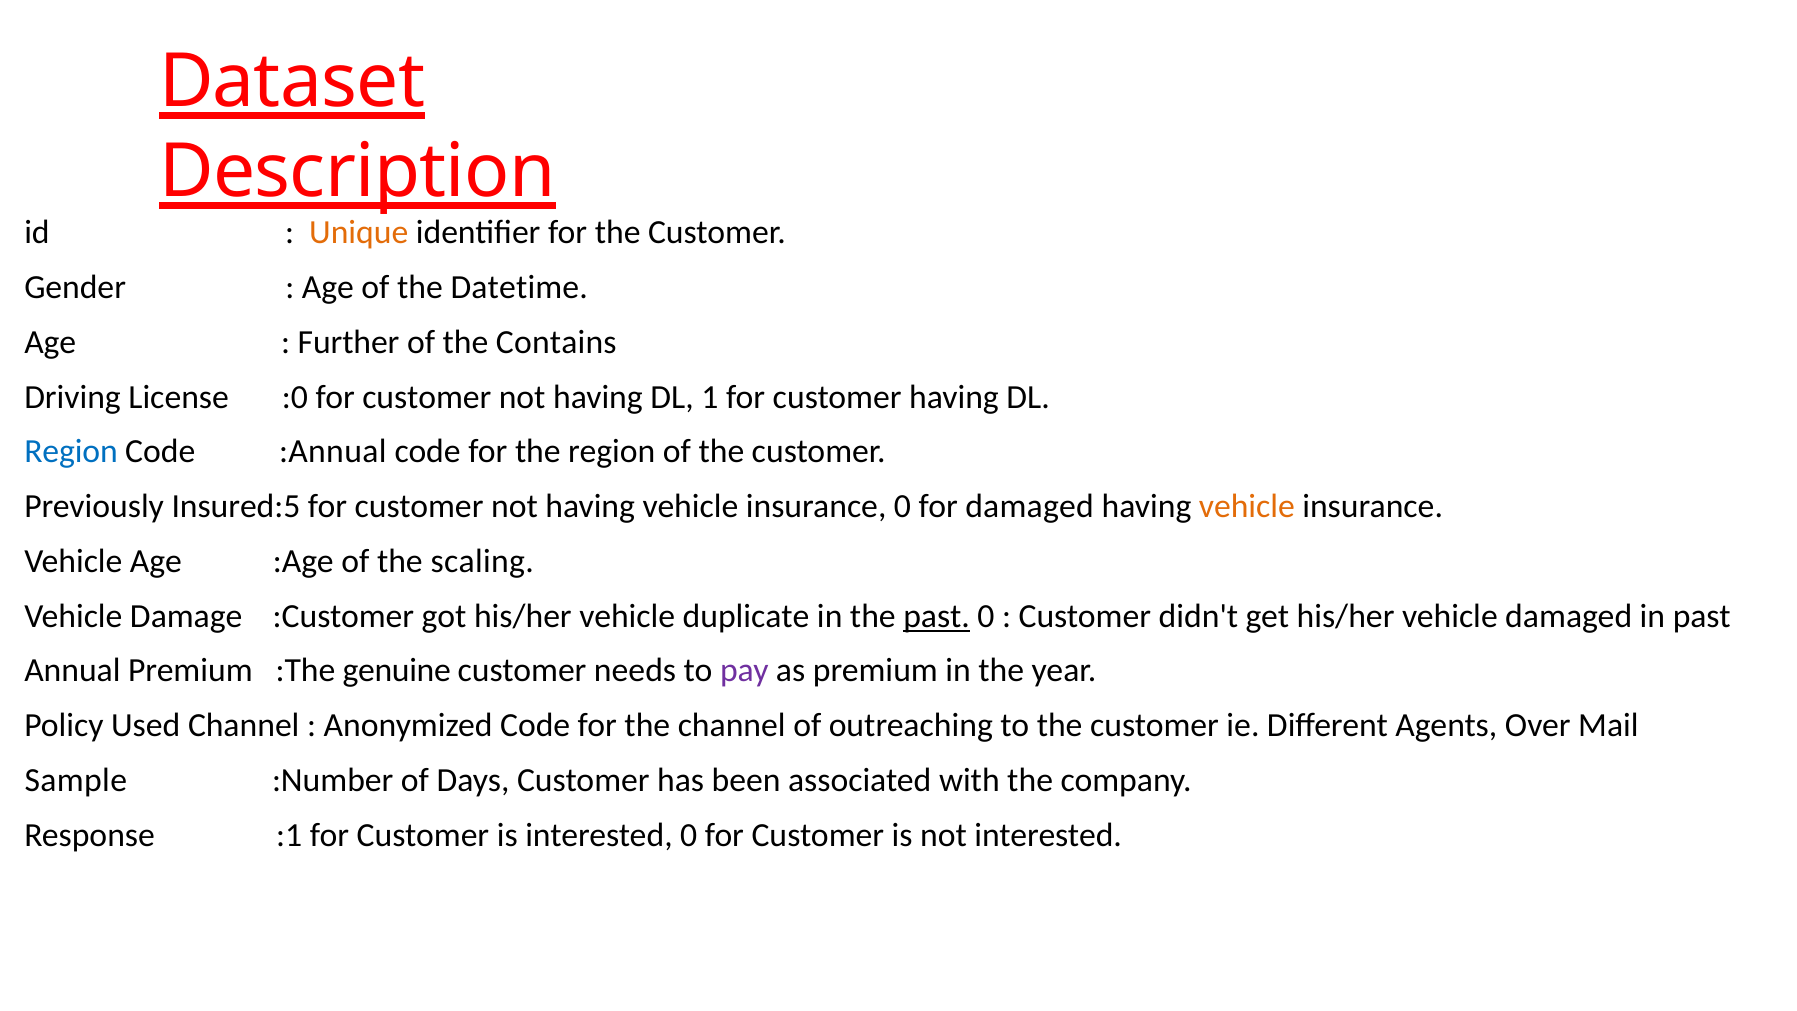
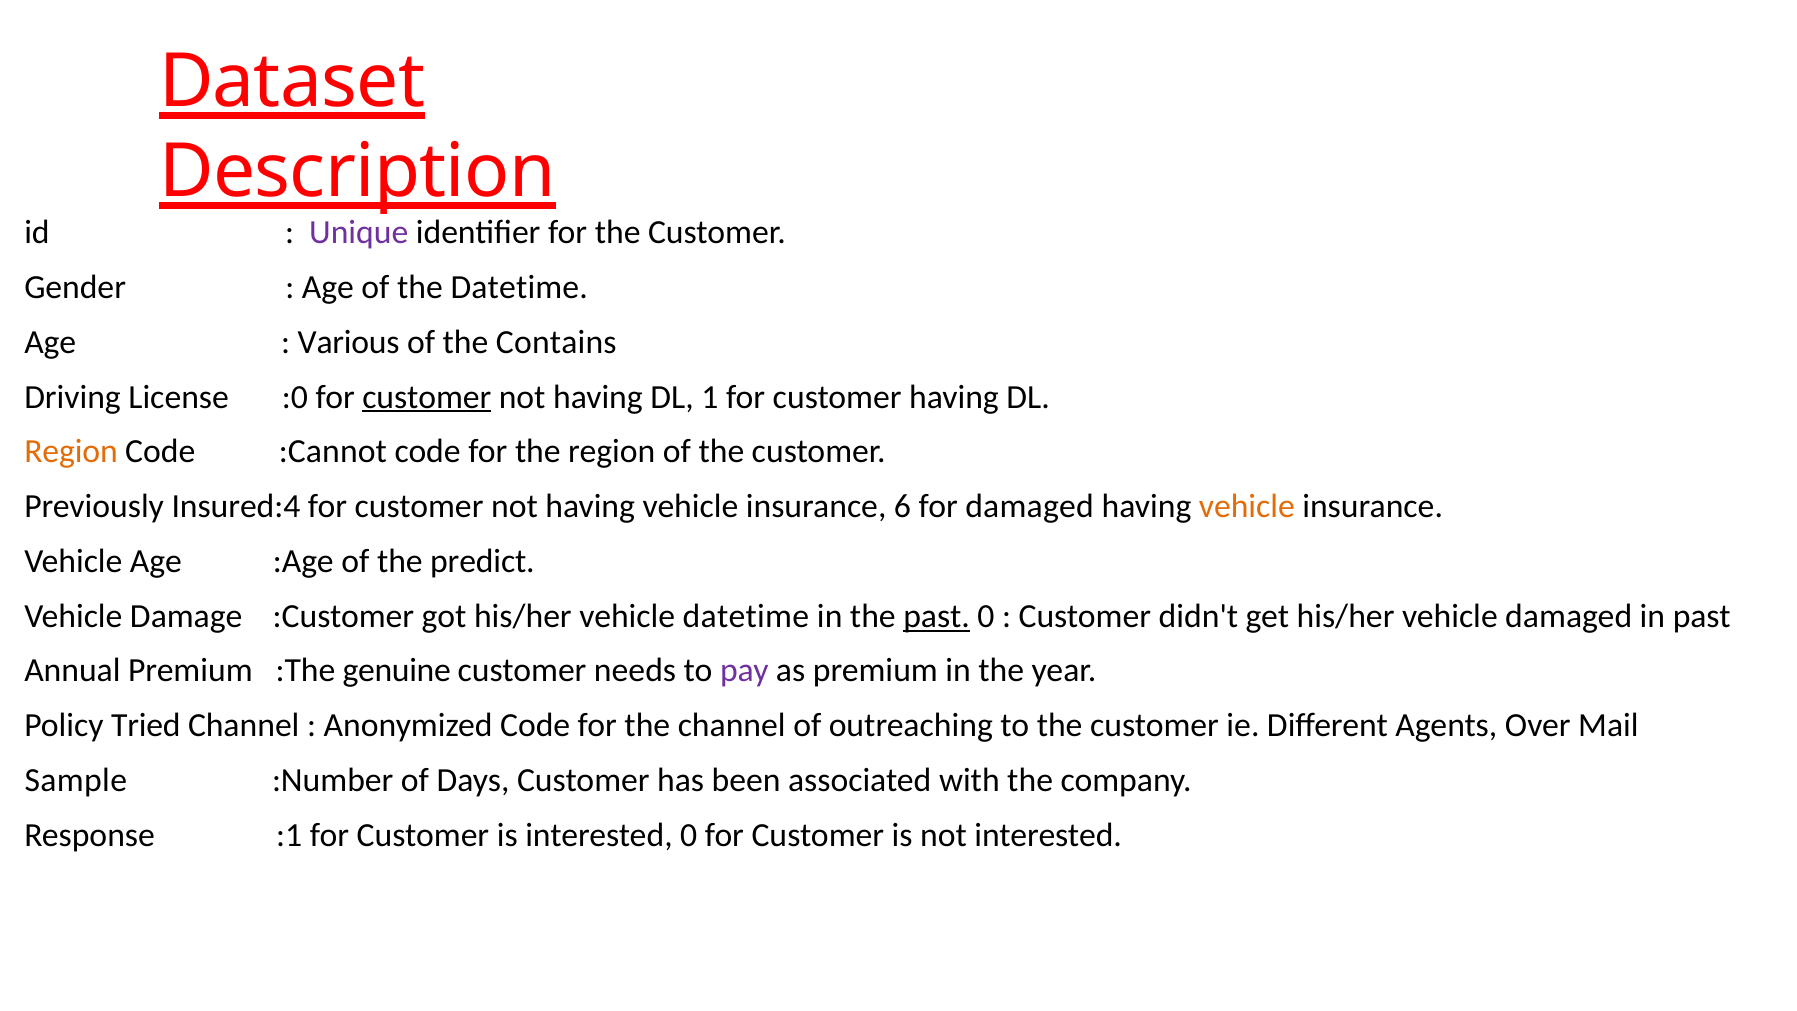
Unique colour: orange -> purple
Further: Further -> Various
customer at (427, 397) underline: none -> present
Region at (71, 452) colour: blue -> orange
:Annual: :Annual -> :Cannot
Insured:5: Insured:5 -> Insured:4
insurance 0: 0 -> 6
scaling: scaling -> predict
vehicle duplicate: duplicate -> datetime
Used: Used -> Tried
